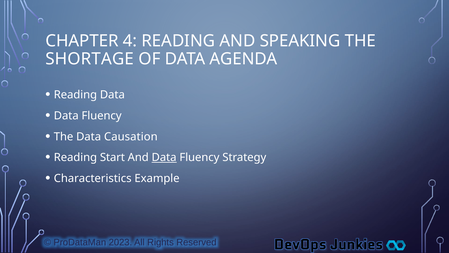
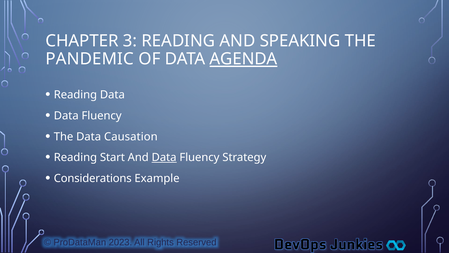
4: 4 -> 3
SHORTAGE: SHORTAGE -> PANDEMIC
AGENDA underline: none -> present
Characteristics: Characteristics -> Considerations
